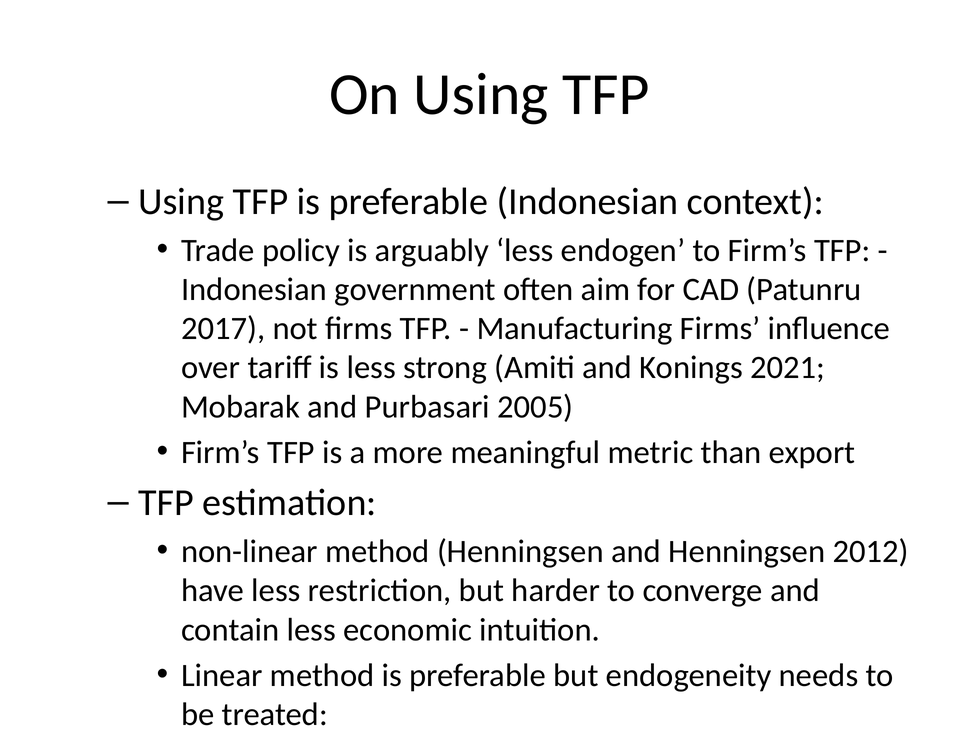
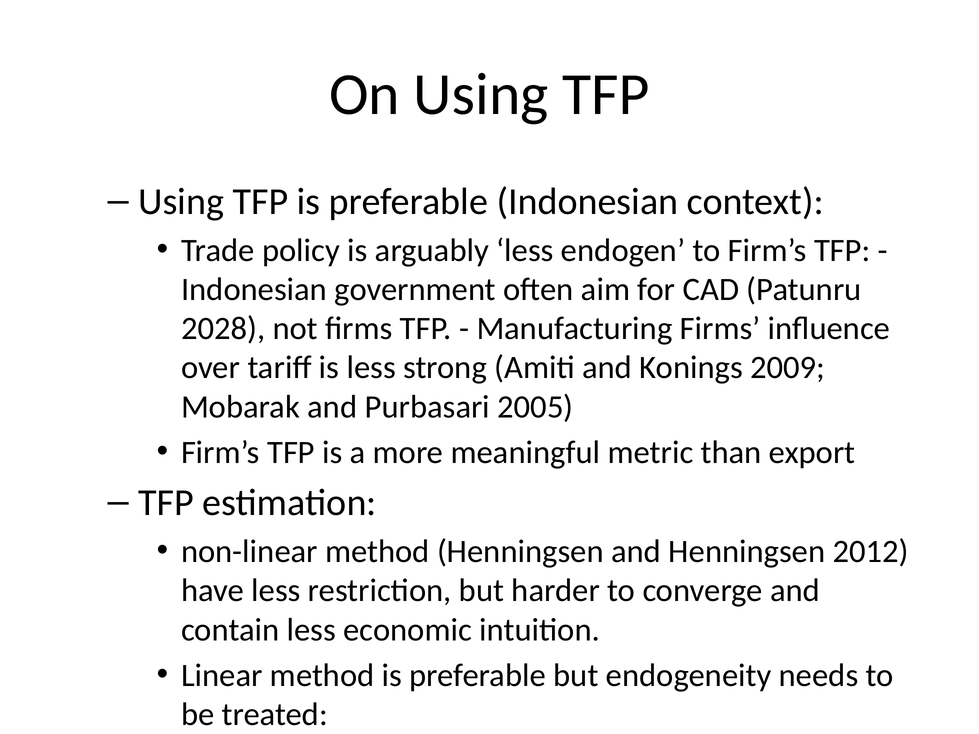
2017: 2017 -> 2028
2021: 2021 -> 2009
